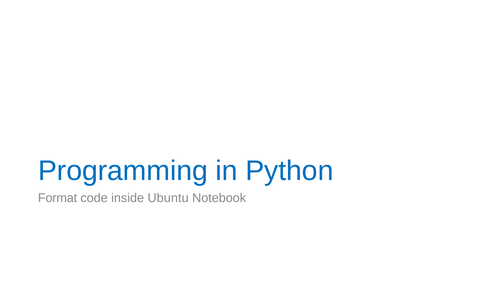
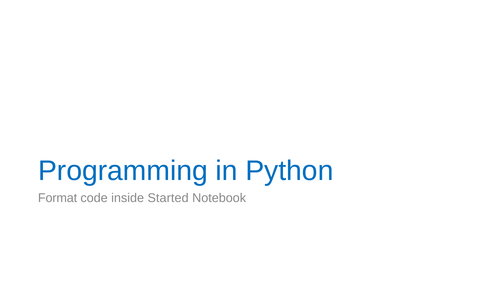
Ubuntu: Ubuntu -> Started
